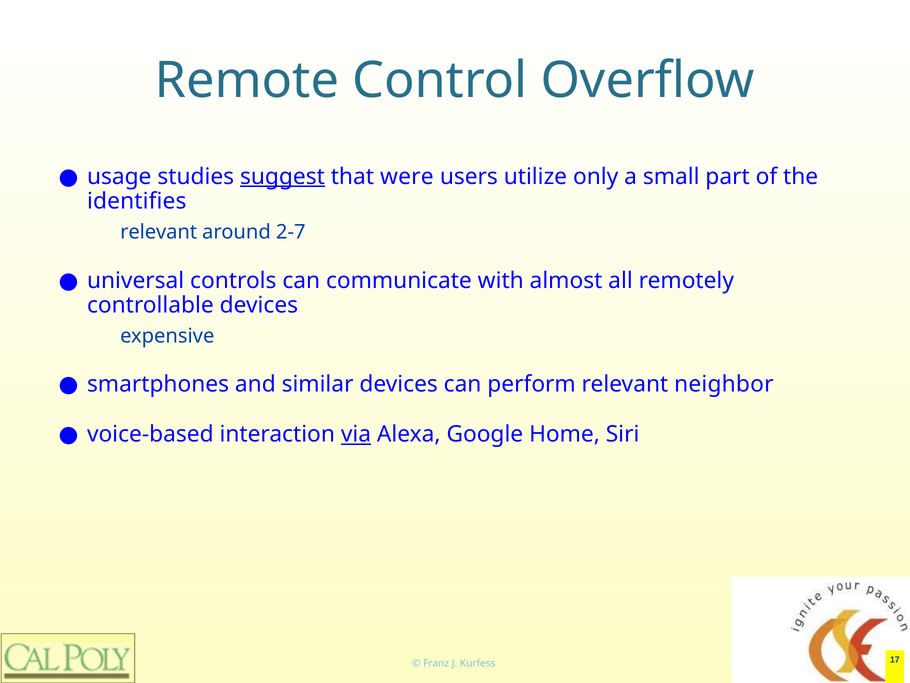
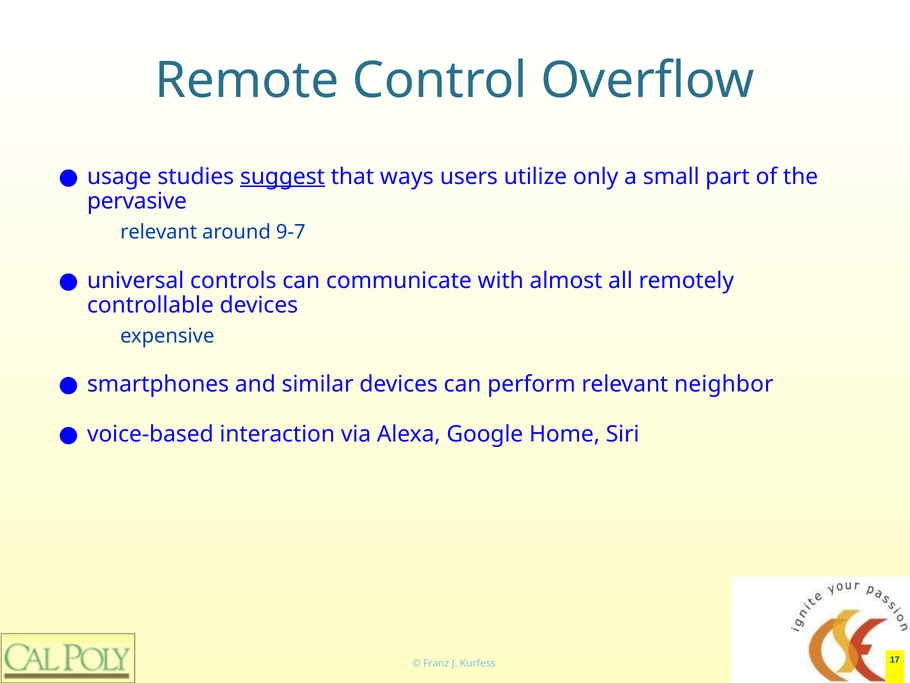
were: were -> ways
identifies: identifies -> pervasive
2-7: 2-7 -> 9-7
via underline: present -> none
